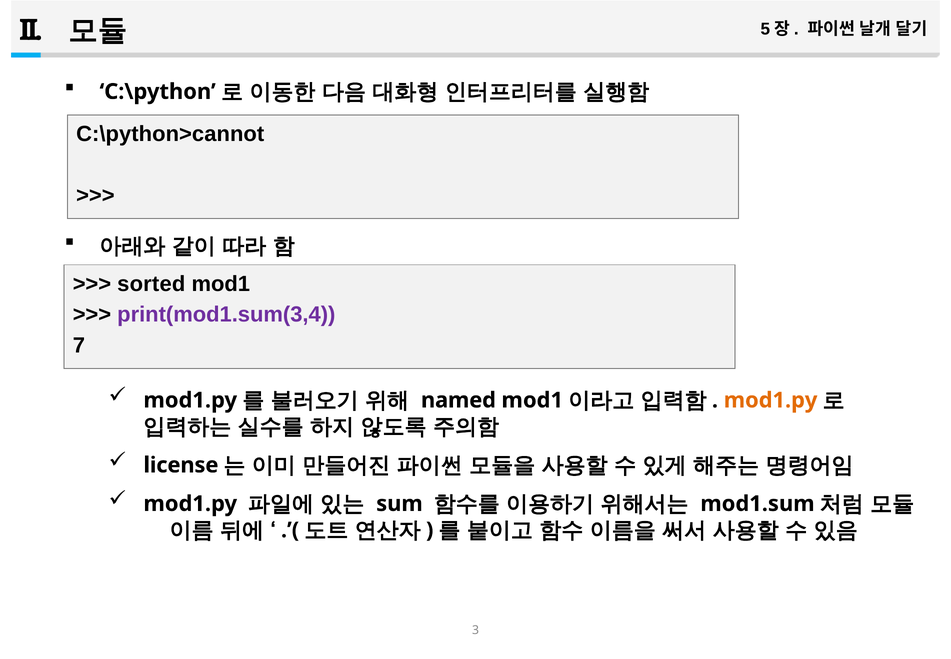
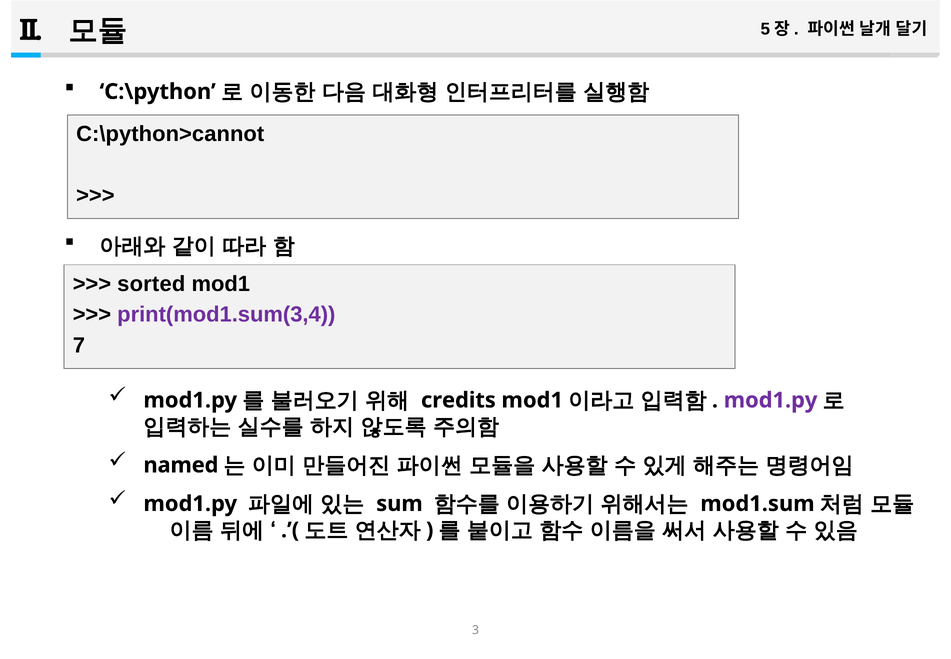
named: named -> credits
mod1.py at (771, 400) colour: orange -> purple
license: license -> named
